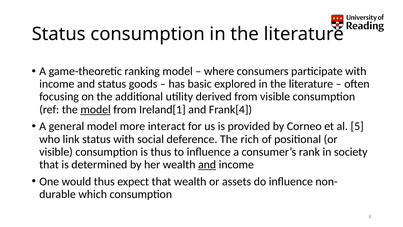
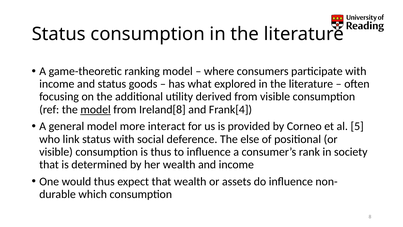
basic: basic -> what
Ireland[1: Ireland[1 -> Ireland[8
rich: rich -> else
and at (207, 164) underline: present -> none
